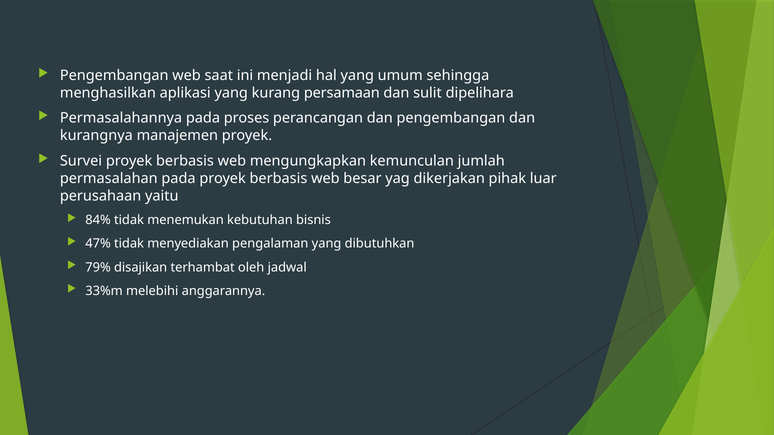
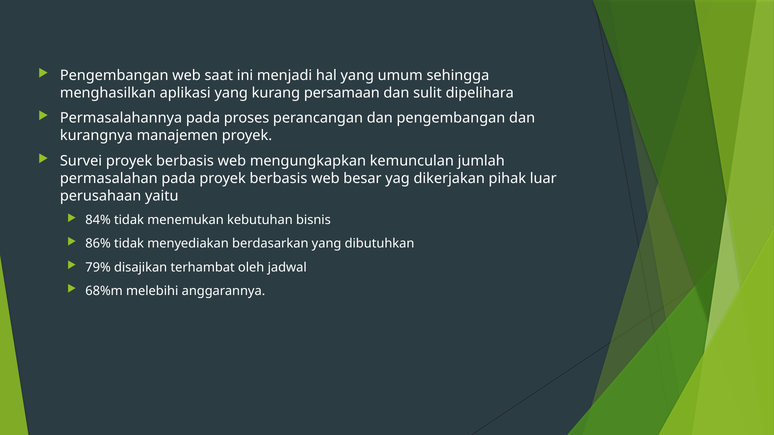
47%: 47% -> 86%
pengalaman: pengalaman -> berdasarkan
33%m: 33%m -> 68%m
